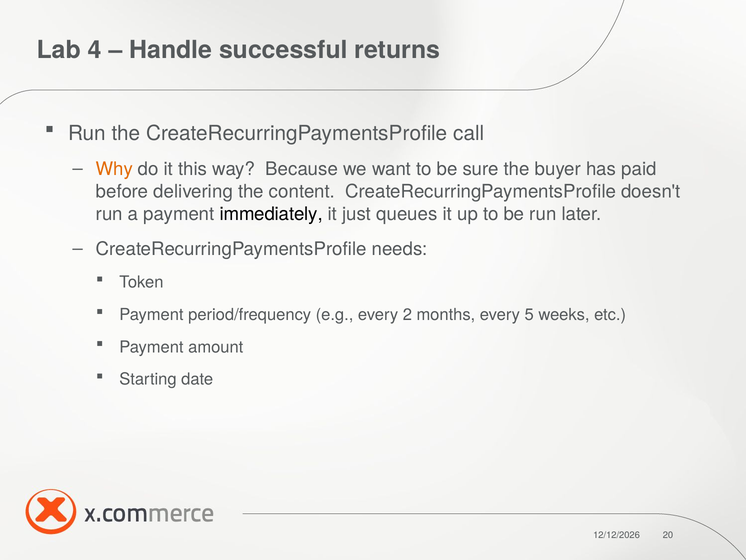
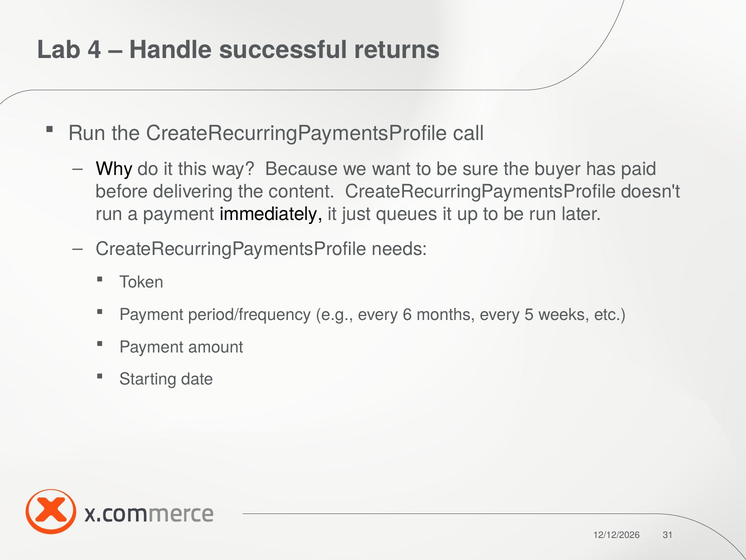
Why colour: orange -> black
2: 2 -> 6
20: 20 -> 31
